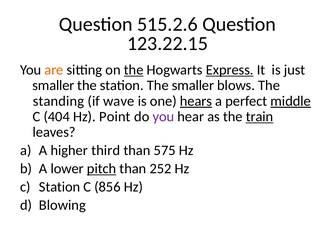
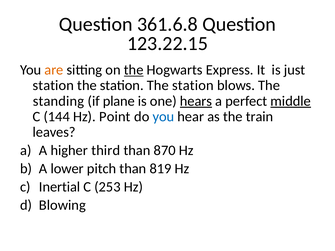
515.2.6: 515.2.6 -> 361.6.8
Express underline: present -> none
smaller at (53, 86): smaller -> station
the station The smaller: smaller -> station
wave: wave -> plane
404: 404 -> 144
you at (163, 117) colour: purple -> blue
train underline: present -> none
575: 575 -> 870
pitch underline: present -> none
252: 252 -> 819
c Station: Station -> Inertial
856: 856 -> 253
